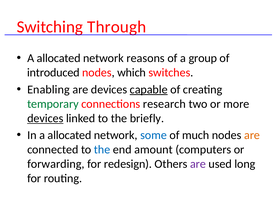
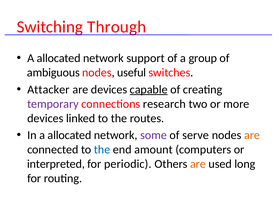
reasons: reasons -> support
introduced: introduced -> ambiguous
which: which -> useful
Enabling: Enabling -> Attacker
temporary colour: green -> purple
devices at (45, 118) underline: present -> none
briefly: briefly -> routes
some colour: blue -> purple
much: much -> serve
forwarding: forwarding -> interpreted
redesign: redesign -> periodic
are at (198, 164) colour: purple -> orange
